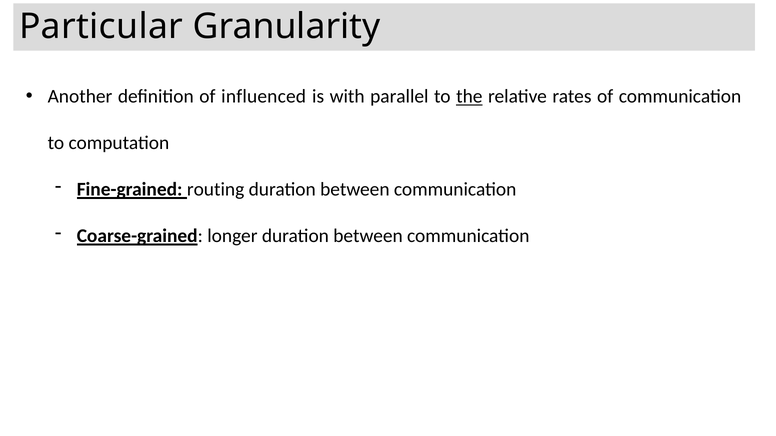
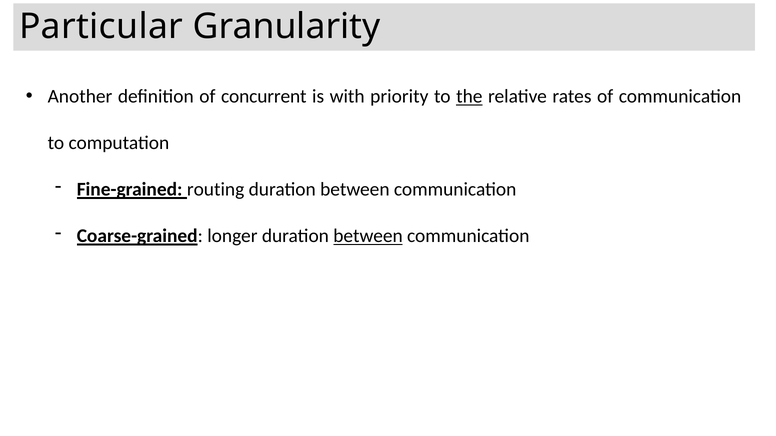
influenced: influenced -> concurrent
parallel: parallel -> priority
between at (368, 236) underline: none -> present
